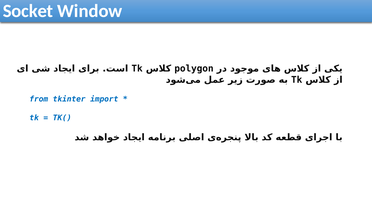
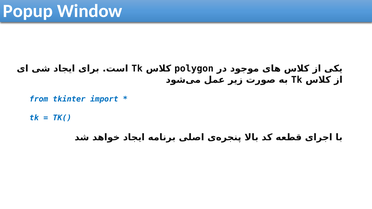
Socket: Socket -> Popup
